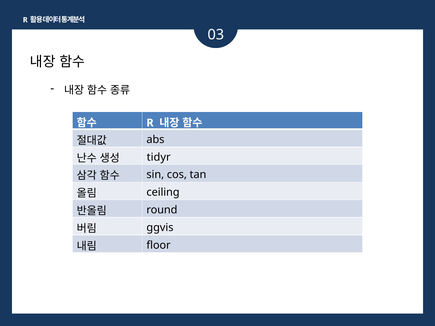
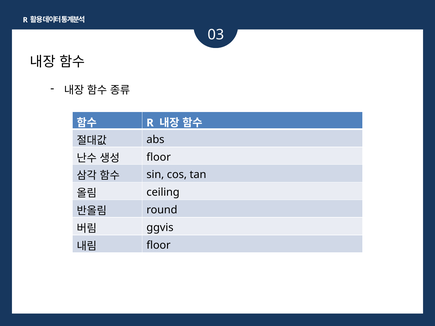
tidyr at (159, 157): tidyr -> floor
